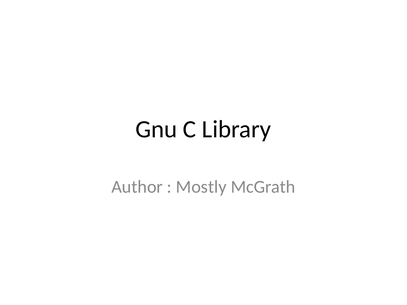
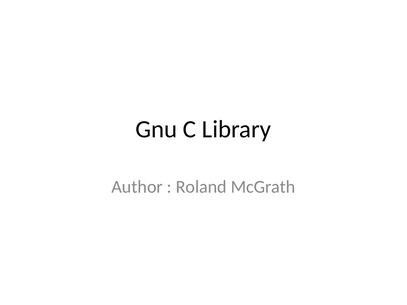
Mostly: Mostly -> Roland
